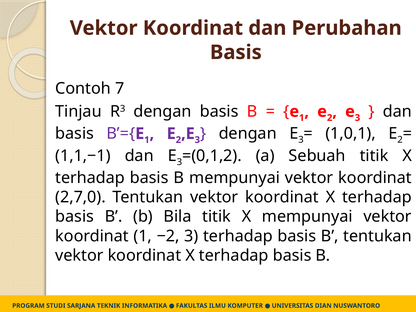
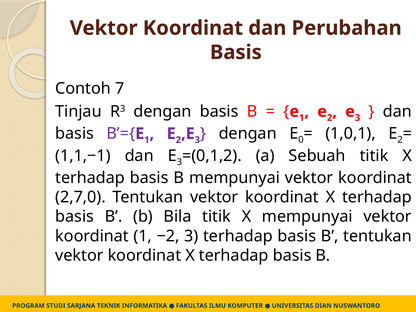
3 at (301, 140): 3 -> 0
